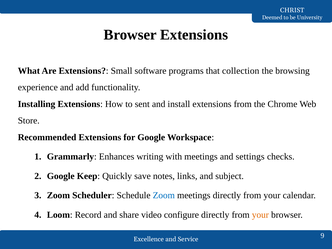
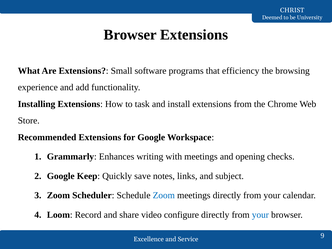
collection: collection -> efficiency
sent: sent -> task
settings: settings -> opening
your at (260, 215) colour: orange -> blue
